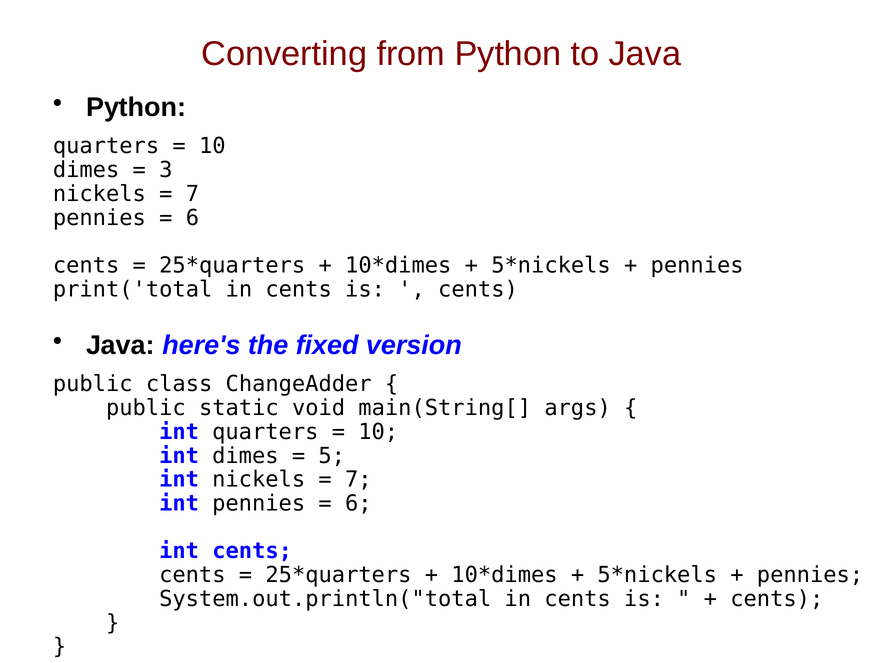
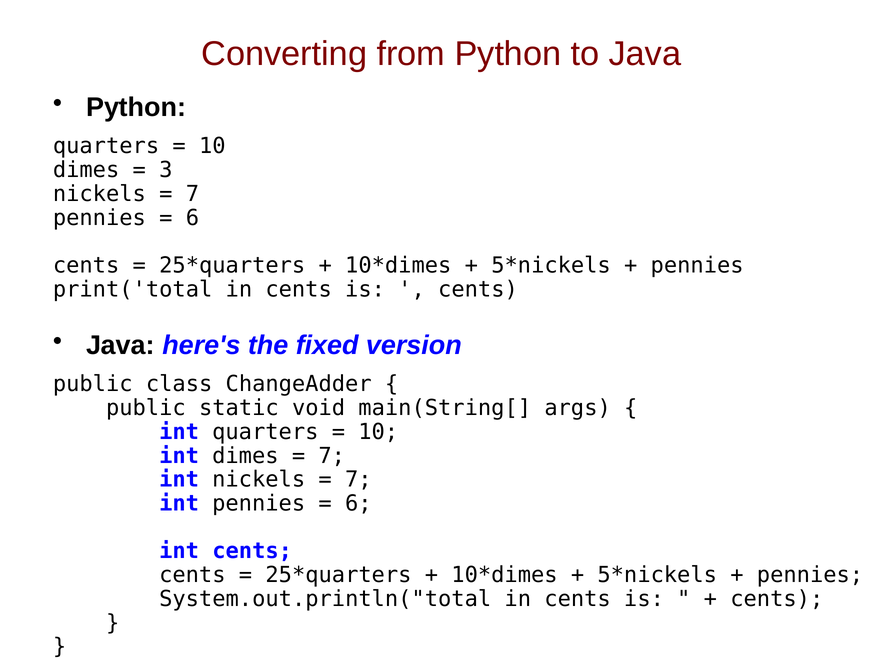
5 at (332, 455): 5 -> 7
